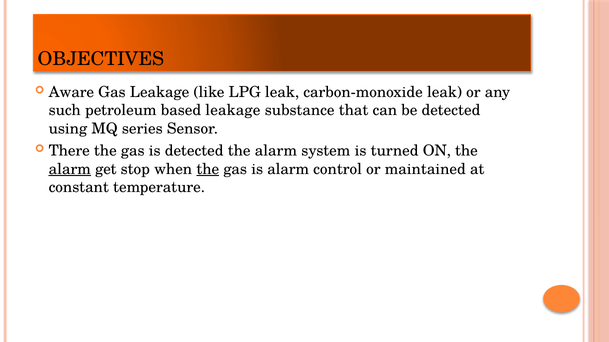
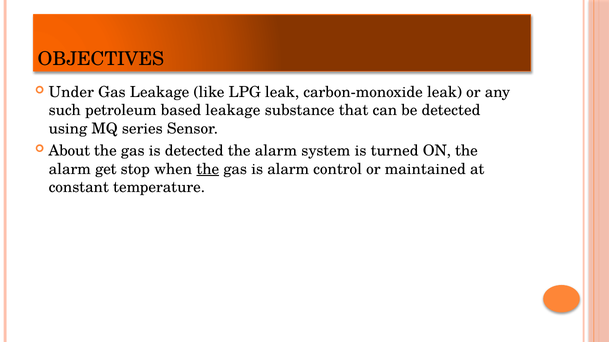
Aware: Aware -> Under
There: There -> About
alarm at (70, 169) underline: present -> none
